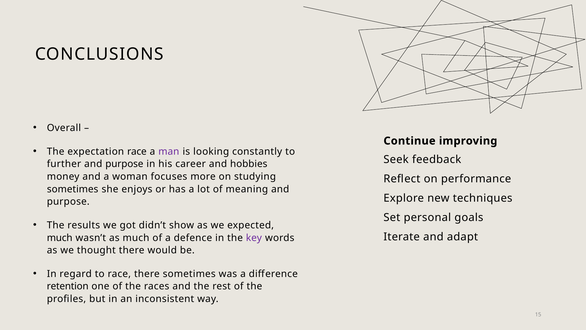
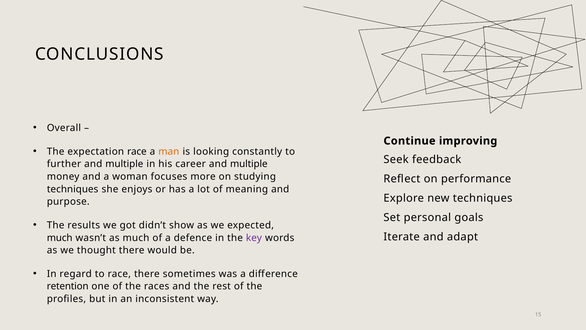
man colour: purple -> orange
further and purpose: purpose -> multiple
career and hobbies: hobbies -> multiple
sometimes at (73, 189): sometimes -> techniques
